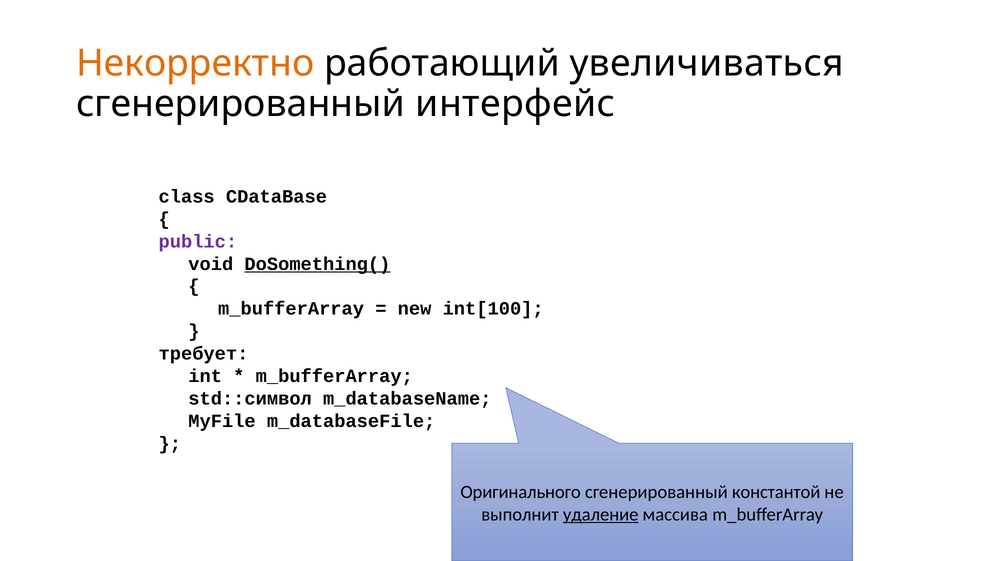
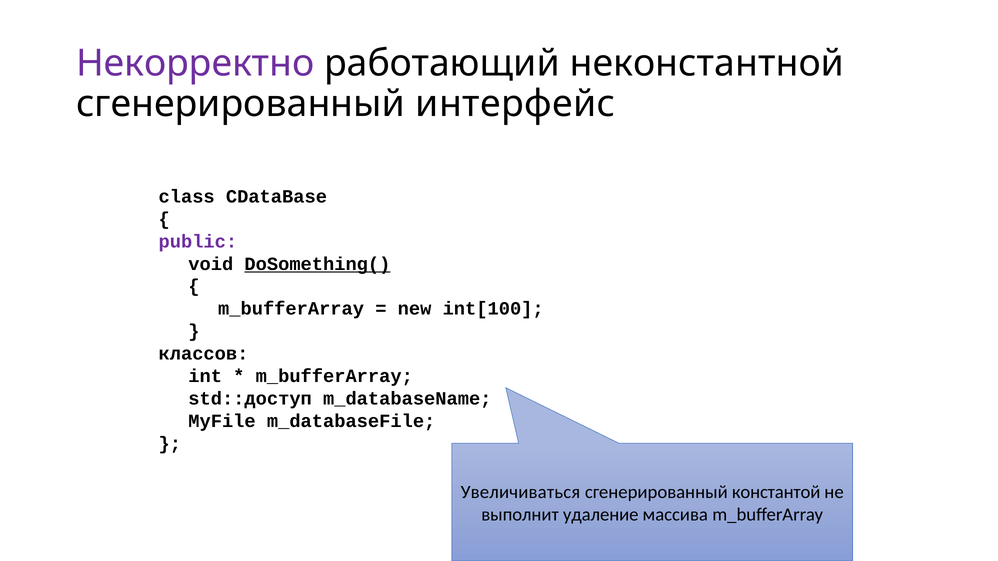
Некорректно colour: orange -> purple
увеличиваться: увеличиваться -> неконстантной
требует: требует -> классов
std::символ: std::символ -> std::доступ
Оригинального: Оригинального -> Увеличиваться
удаление underline: present -> none
